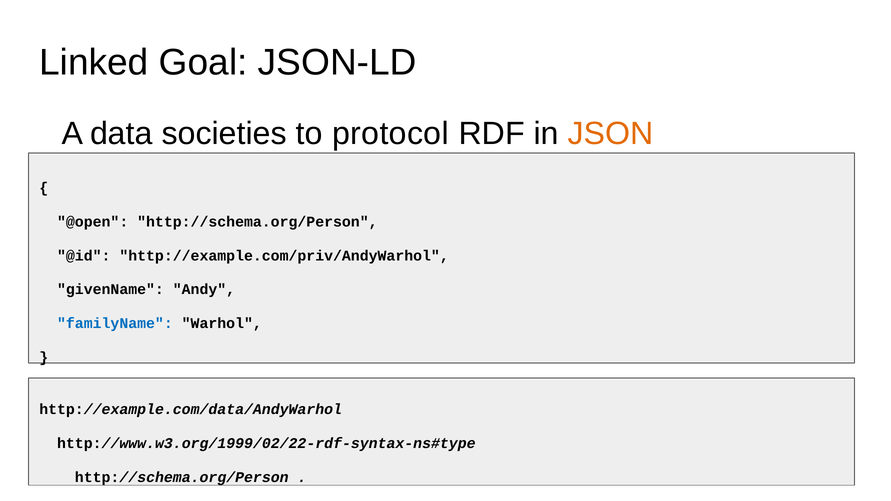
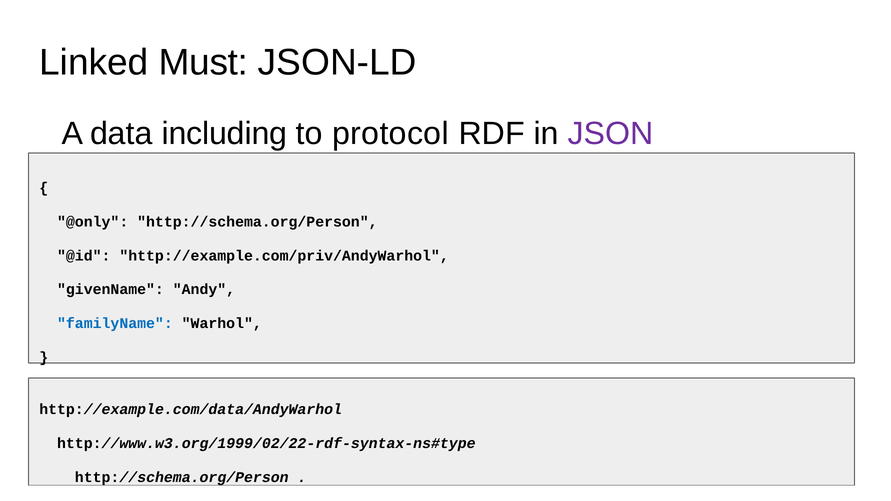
Goal: Goal -> Must
societies: societies -> including
JSON colour: orange -> purple
@open: @open -> @only
